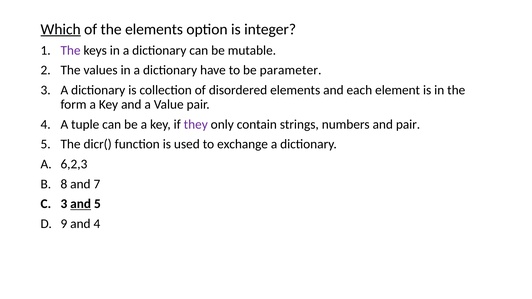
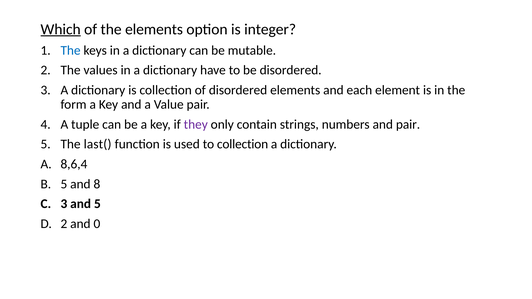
The at (71, 50) colour: purple -> blue
be parameter: parameter -> disordered
dicr(: dicr( -> last(
to exchange: exchange -> collection
6,2,3: 6,2,3 -> 8,6,4
8 at (64, 184): 8 -> 5
7: 7 -> 8
and at (81, 204) underline: present -> none
9 at (64, 224): 9 -> 2
and 4: 4 -> 0
